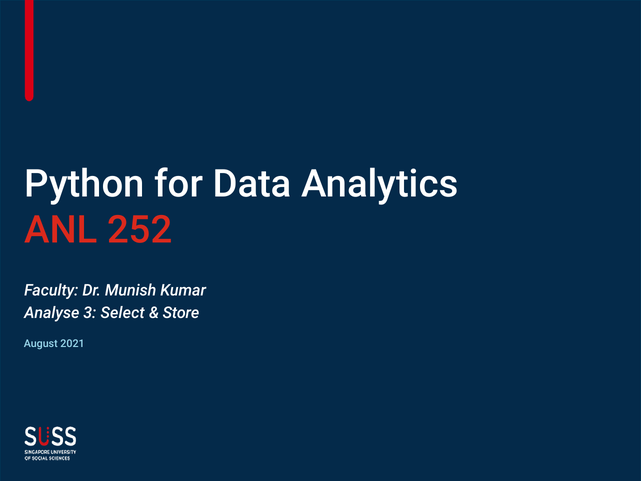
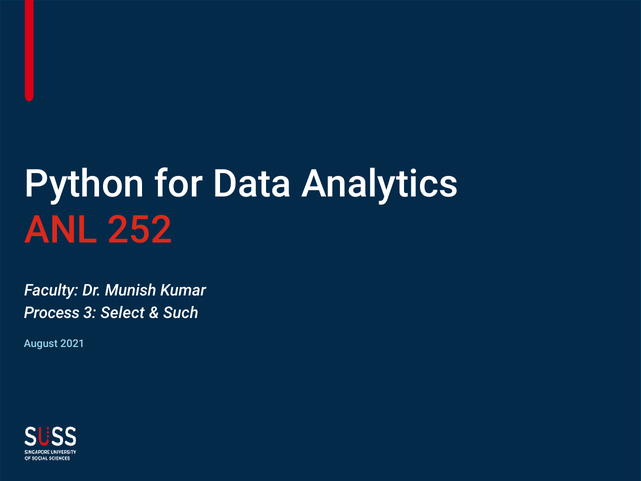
Analyse: Analyse -> Process
Store: Store -> Such
